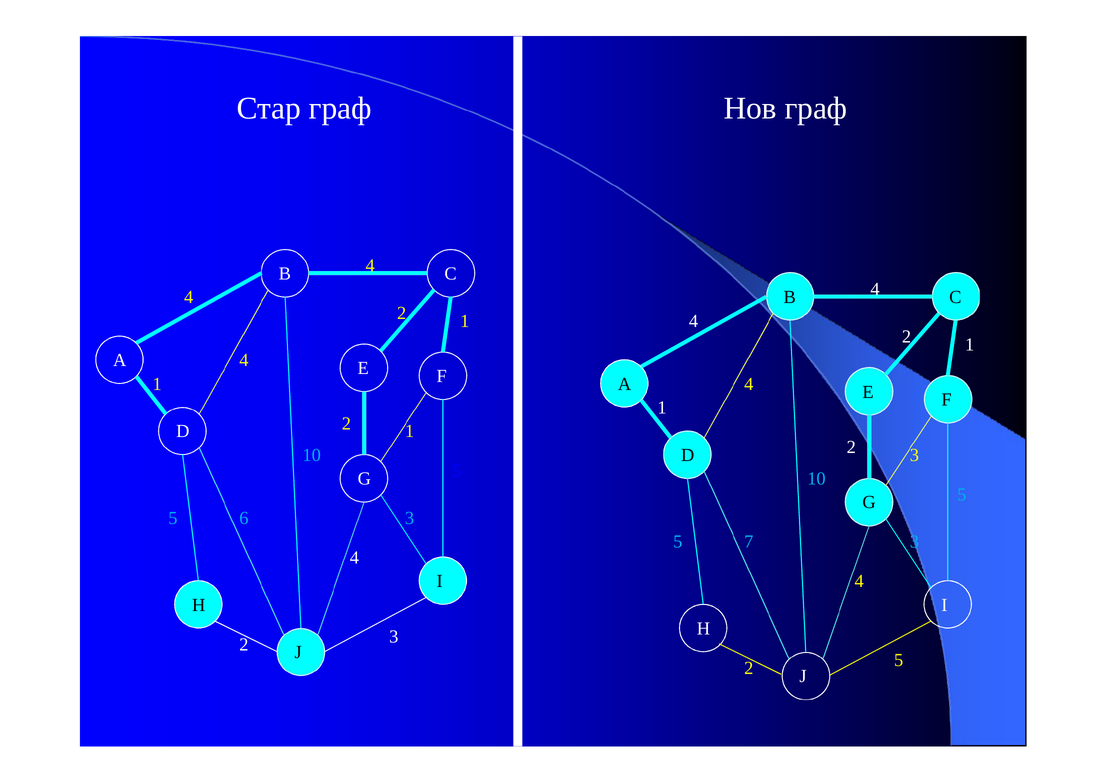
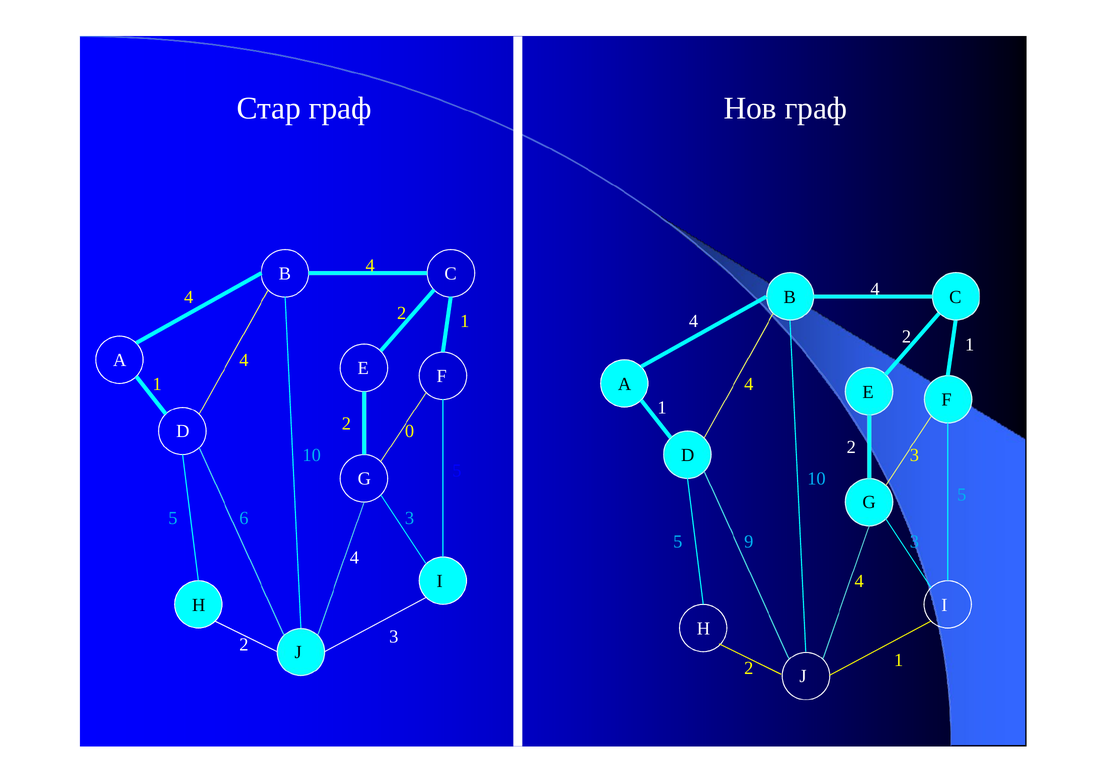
1 at (410, 431): 1 -> 0
7: 7 -> 9
J 5: 5 -> 1
